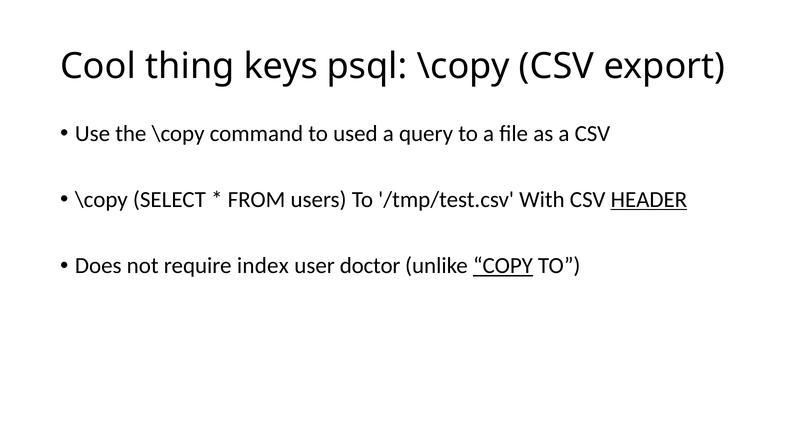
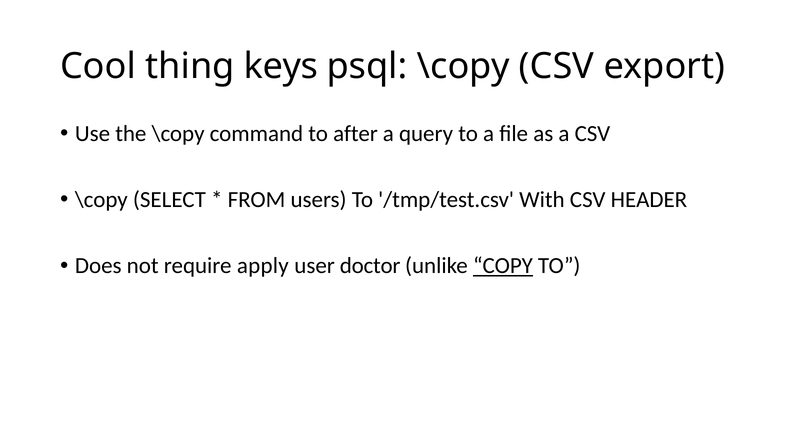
used: used -> after
HEADER underline: present -> none
index: index -> apply
